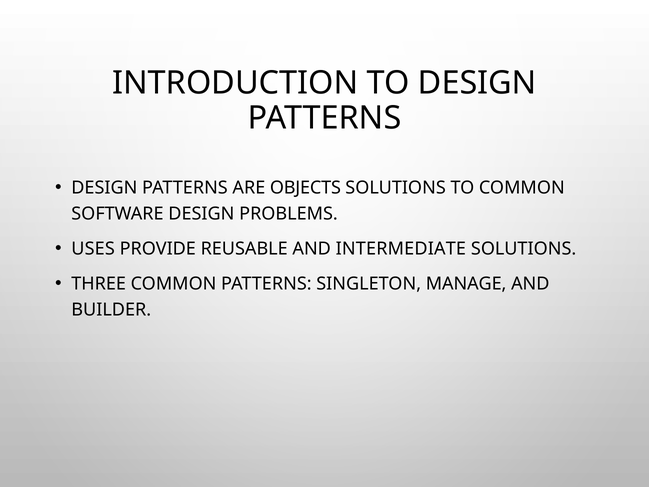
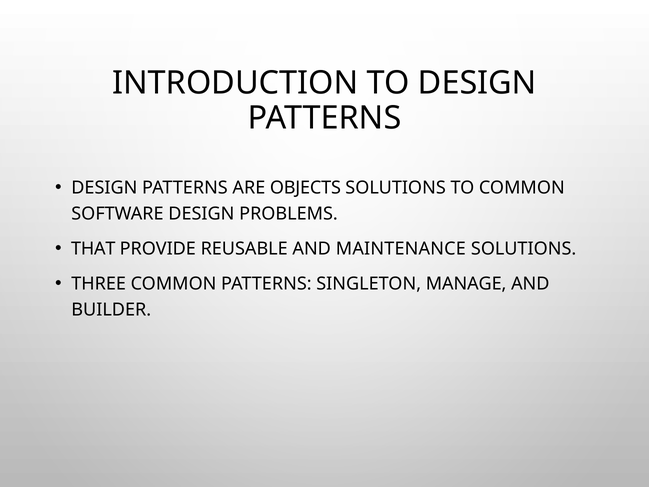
USES: USES -> THAT
INTERMEDIATE: INTERMEDIATE -> MAINTENANCE
